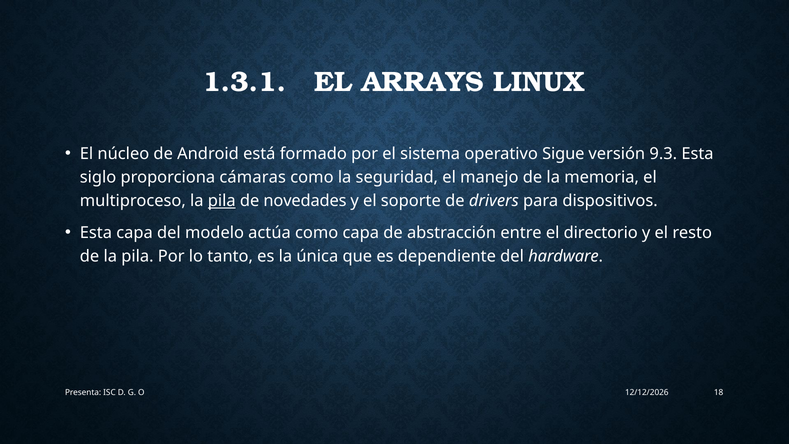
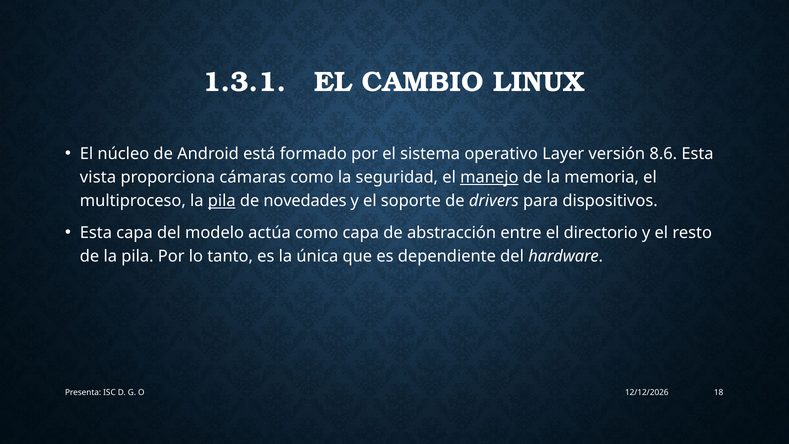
ARRAYS: ARRAYS -> CAMBIO
Sigue: Sigue -> Layer
9.3: 9.3 -> 8.6
siglo: siglo -> vista
manejo underline: none -> present
